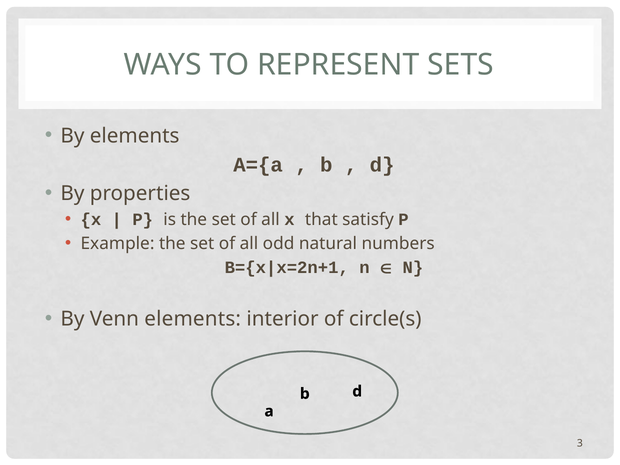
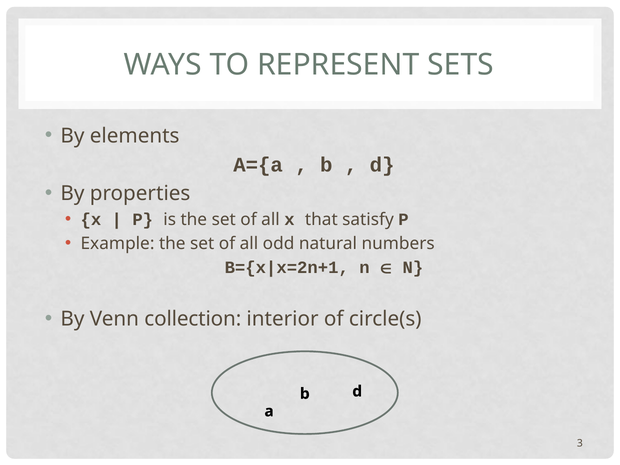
Venn elements: elements -> collection
